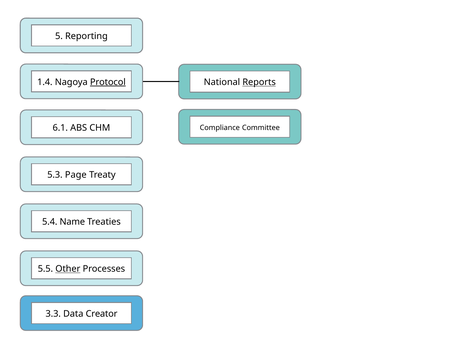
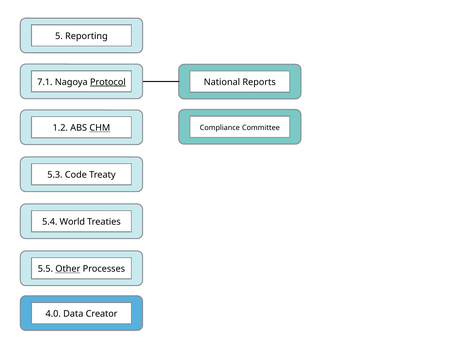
1.4: 1.4 -> 7.1
Reports underline: present -> none
6.1: 6.1 -> 1.2
CHM underline: none -> present
Page: Page -> Code
Name: Name -> World
3.3: 3.3 -> 4.0
